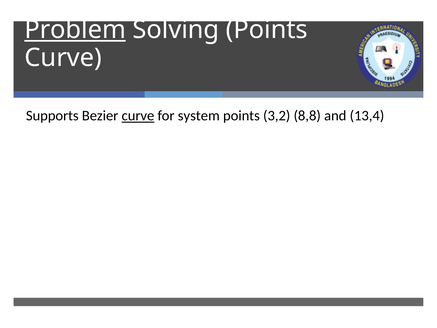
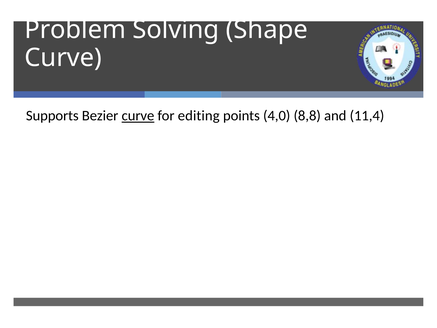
Problem underline: present -> none
Solving Points: Points -> Shape
system: system -> editing
3,2: 3,2 -> 4,0
13,4: 13,4 -> 11,4
